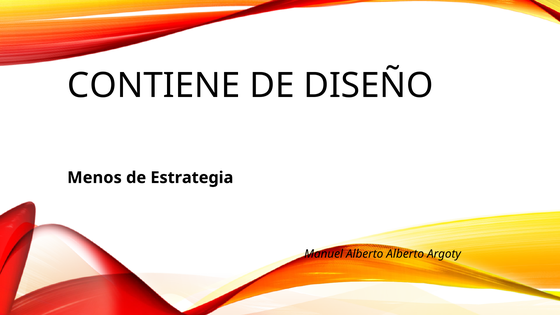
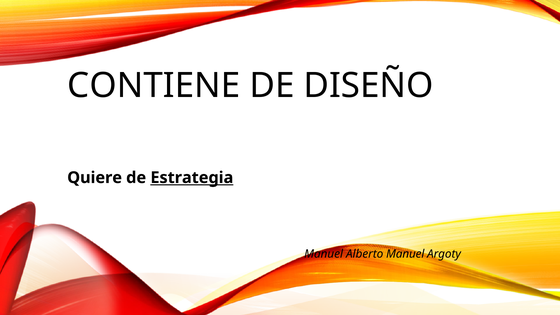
Menos: Menos -> Quiere
Estrategia underline: none -> present
Alberto Alberto: Alberto -> Manuel
